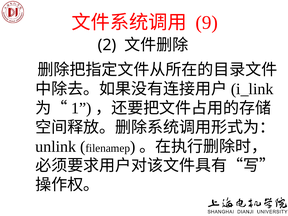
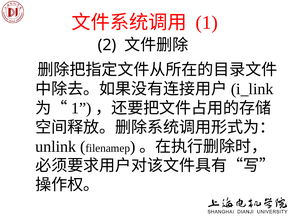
9 at (207, 22): 9 -> 1
